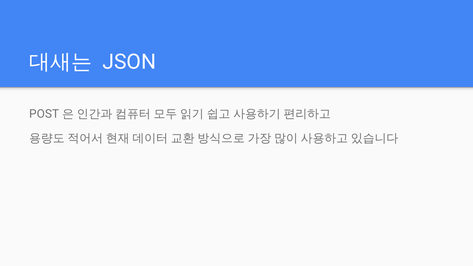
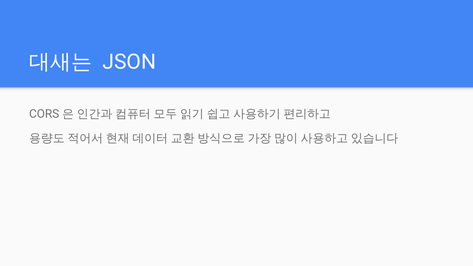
POST: POST -> CORS
